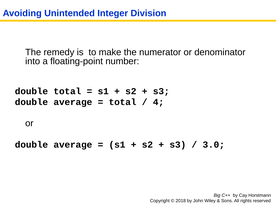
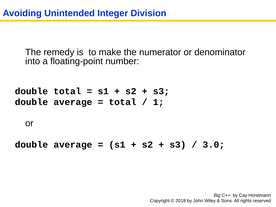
4: 4 -> 1
